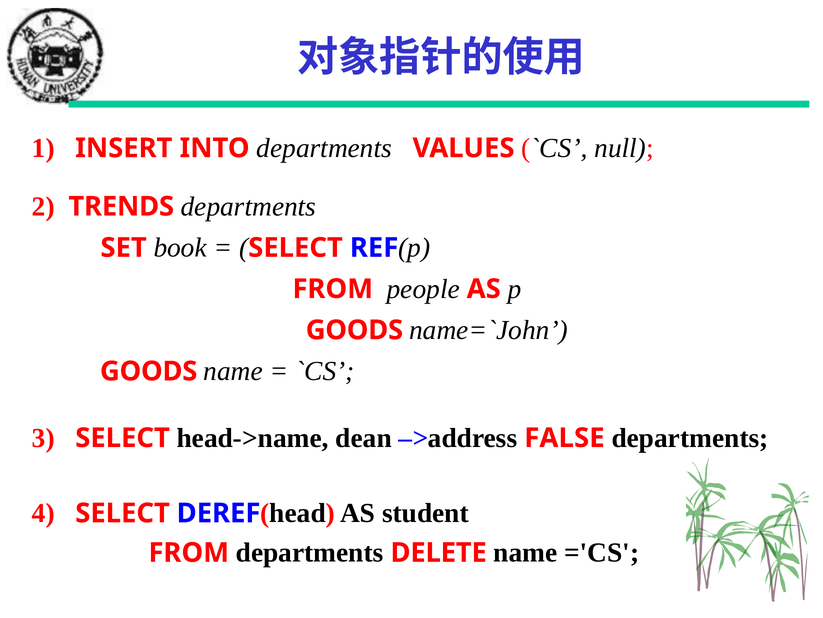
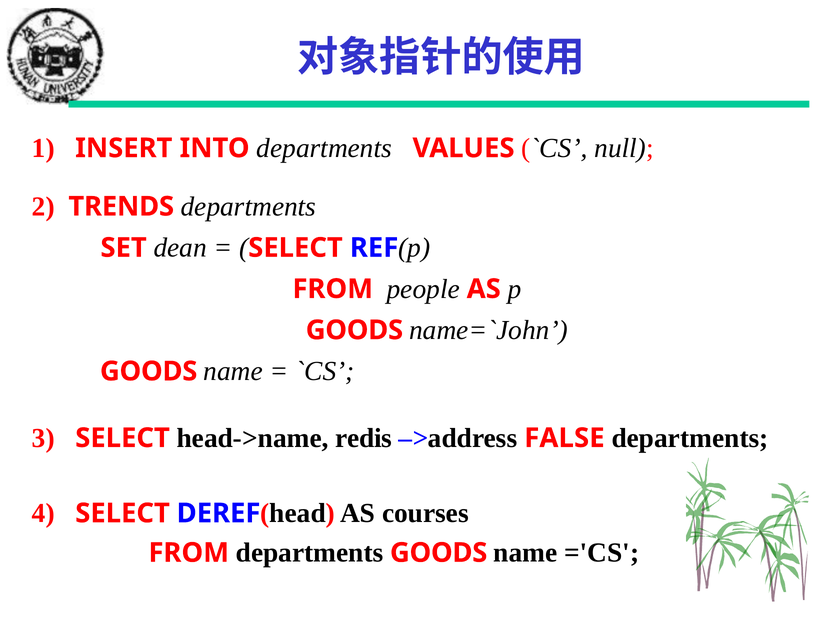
book: book -> dean
dean: dean -> redis
student: student -> courses
departments DELETE: DELETE -> GOODS
